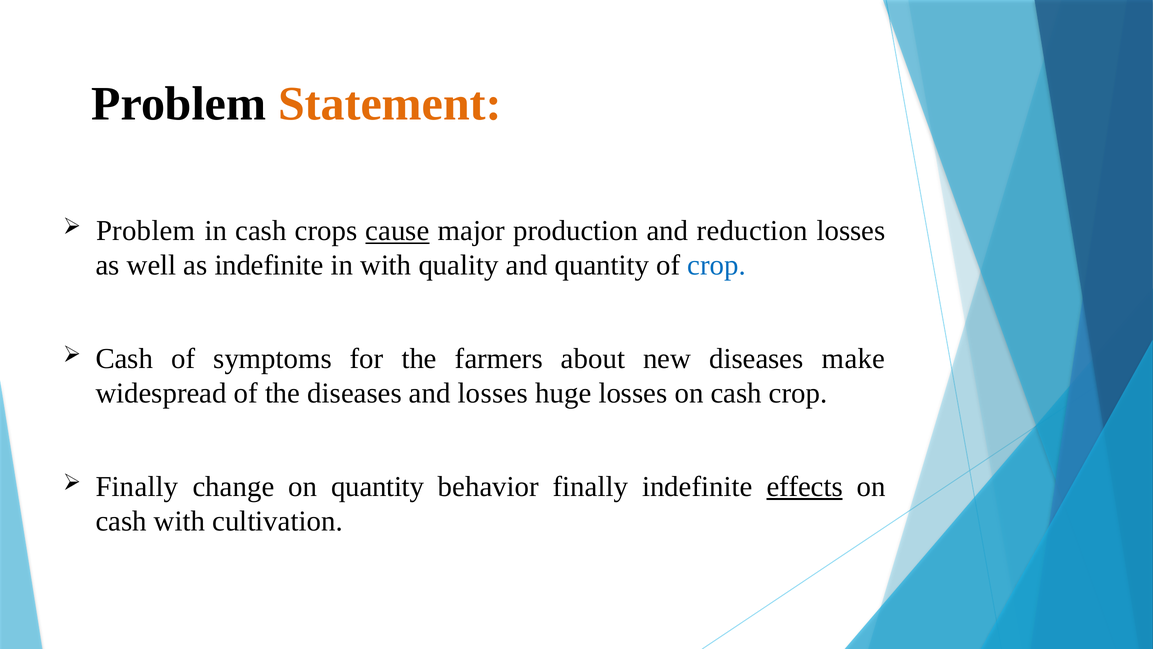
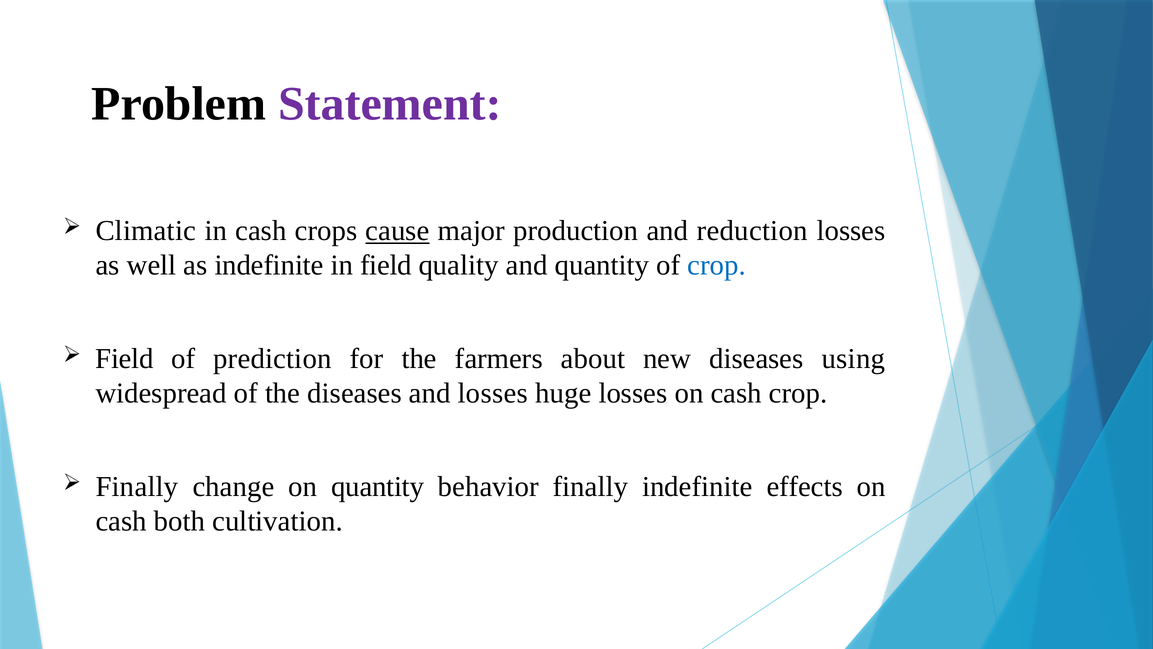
Statement colour: orange -> purple
Problem at (146, 231): Problem -> Climatic
in with: with -> field
Cash at (124, 359): Cash -> Field
symptoms: symptoms -> prediction
make: make -> using
effects underline: present -> none
cash with: with -> both
